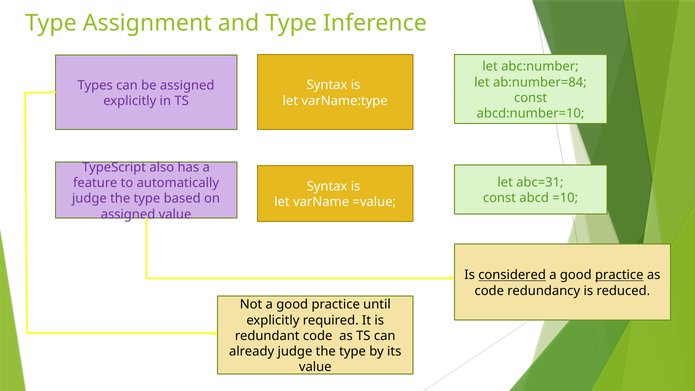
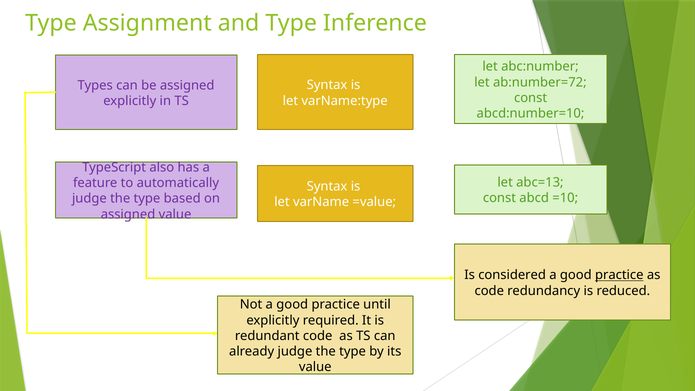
ab:number=84: ab:number=84 -> ab:number=72
abc=31: abc=31 -> abc=13
considered underline: present -> none
